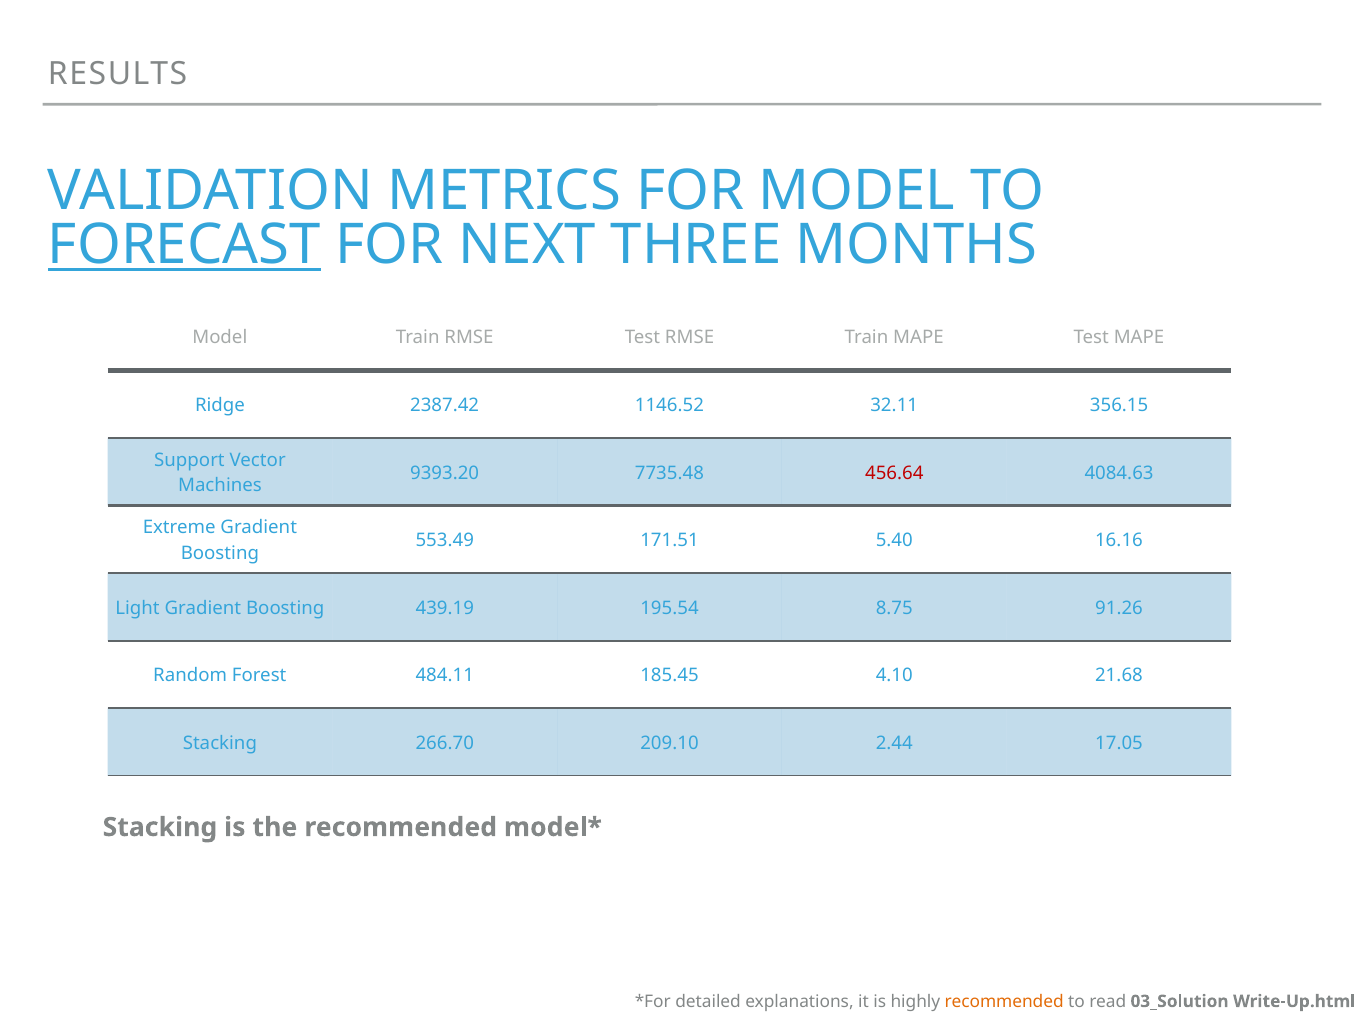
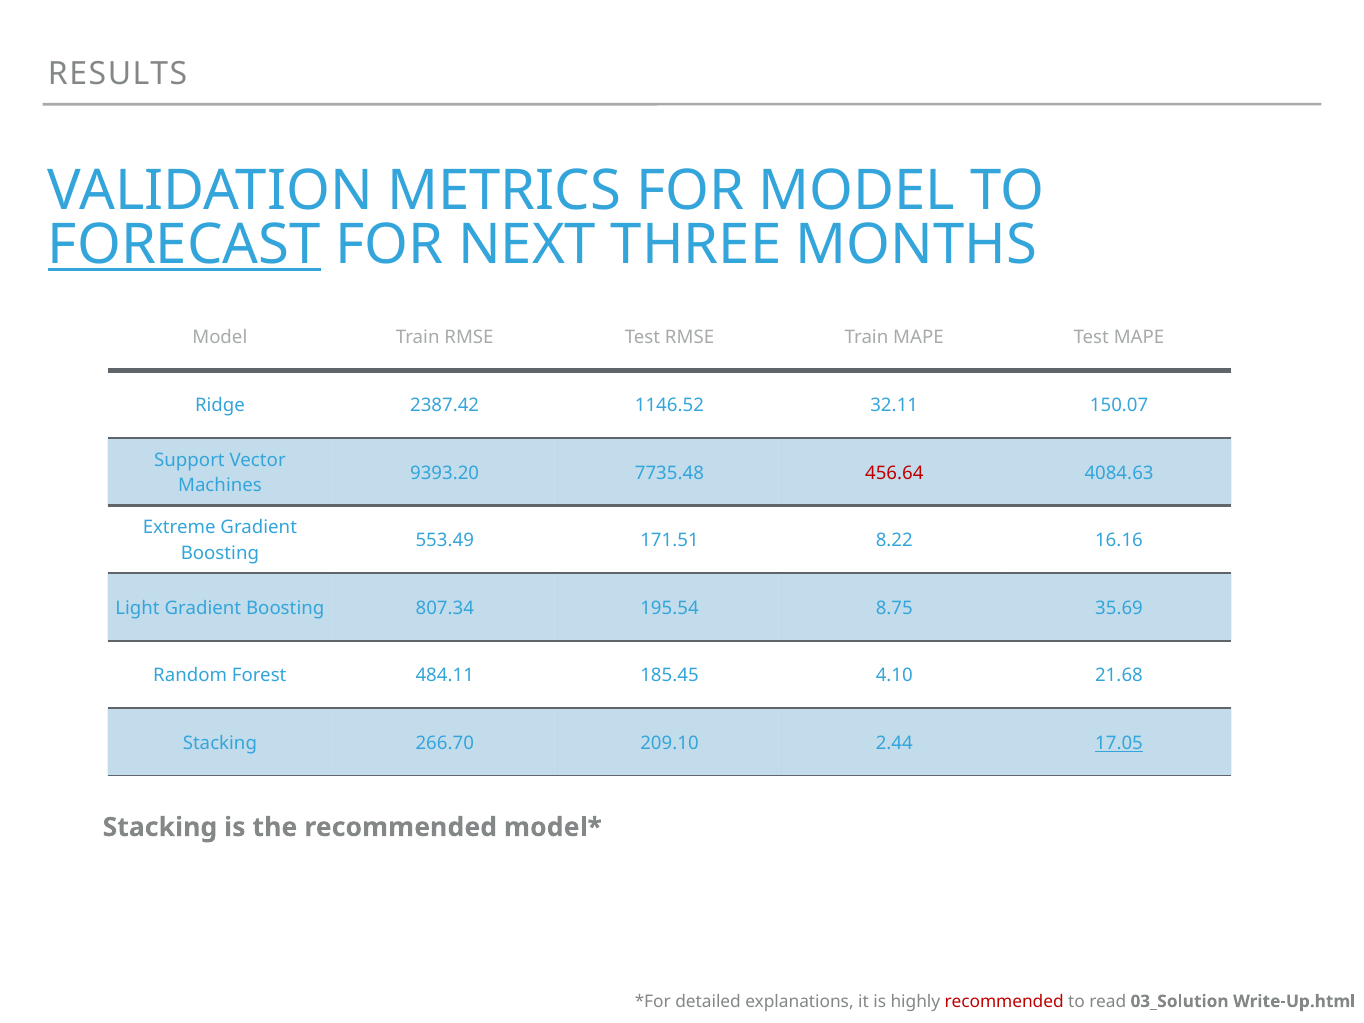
356.15: 356.15 -> 150.07
5.40: 5.40 -> 8.22
439.19: 439.19 -> 807.34
91.26: 91.26 -> 35.69
17.05 underline: none -> present
recommended at (1004, 1001) colour: orange -> red
